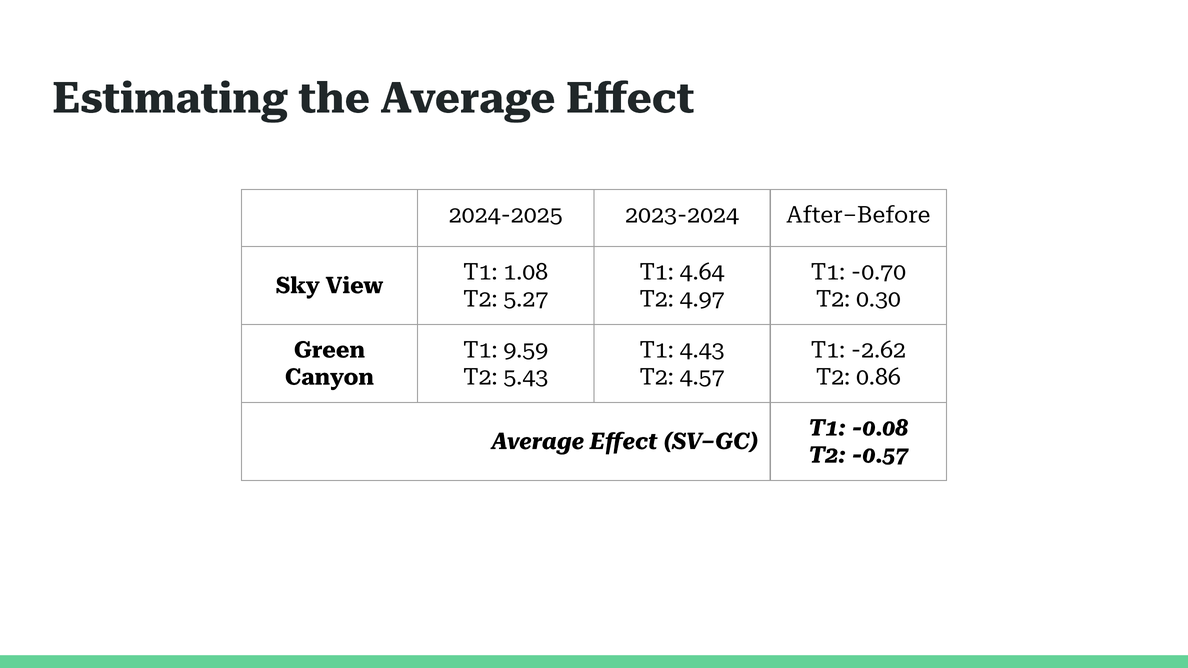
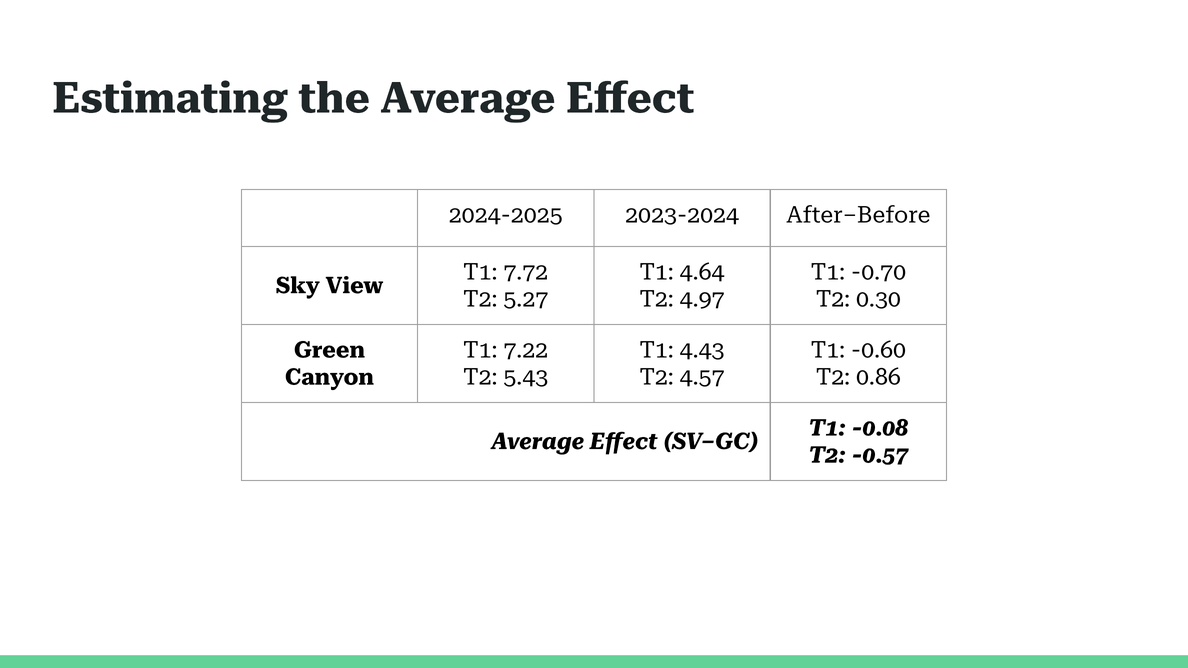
1.08: 1.08 -> 7.72
9.59: 9.59 -> 7.22
-2.62: -2.62 -> -0.60
